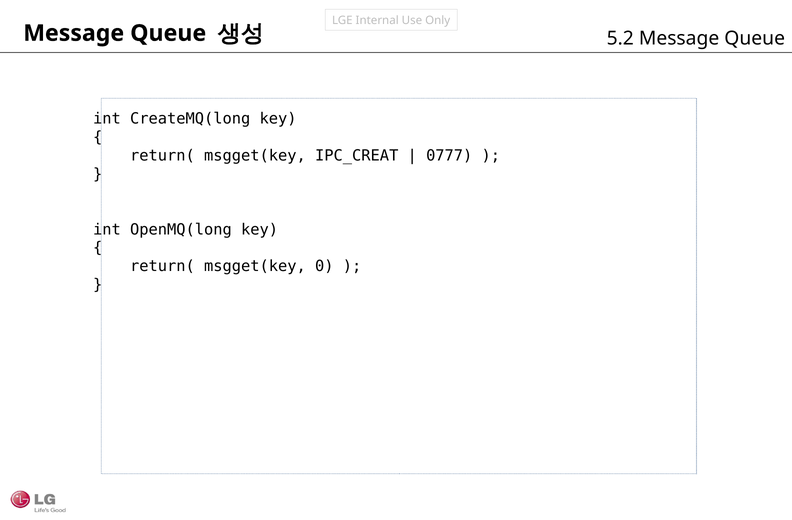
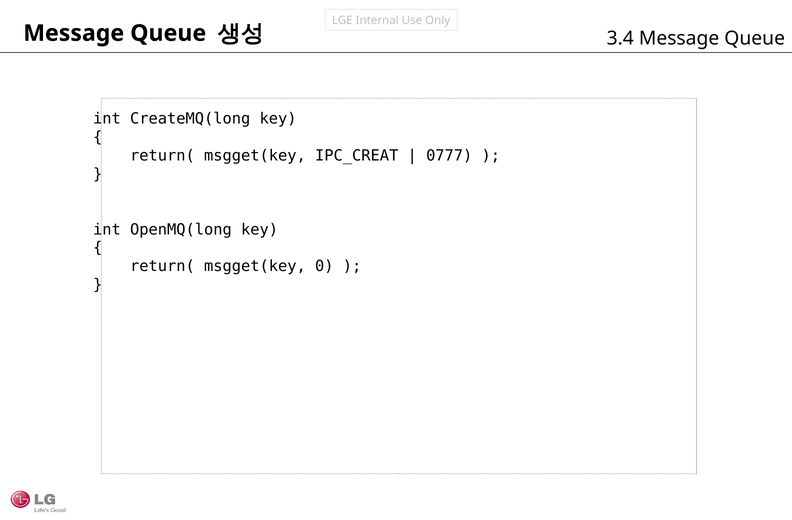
5.2: 5.2 -> 3.4
